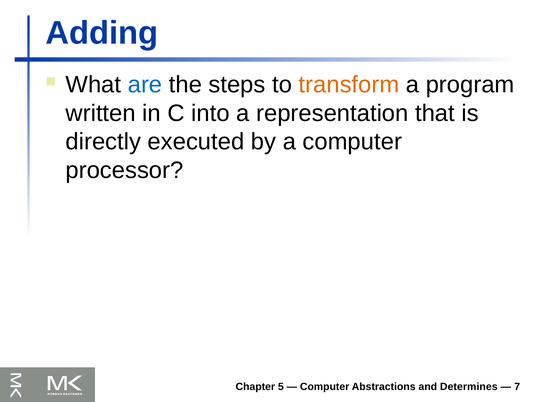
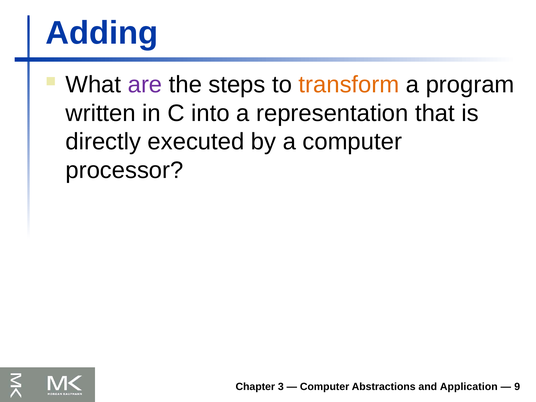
are colour: blue -> purple
5: 5 -> 3
Determines: Determines -> Application
7: 7 -> 9
